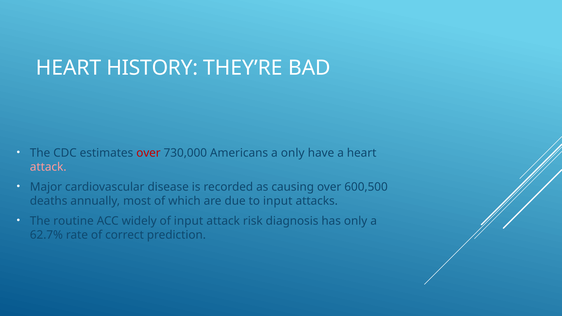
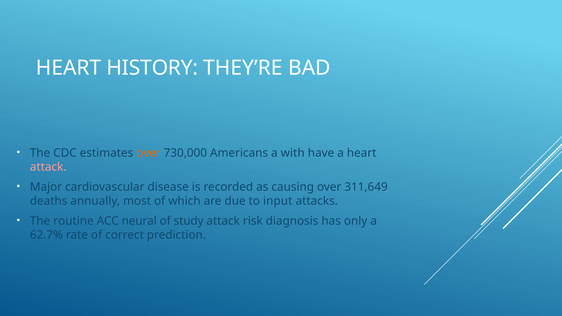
over at (148, 153) colour: red -> orange
a only: only -> with
600,500: 600,500 -> 311,649
widely: widely -> neural
of input: input -> study
